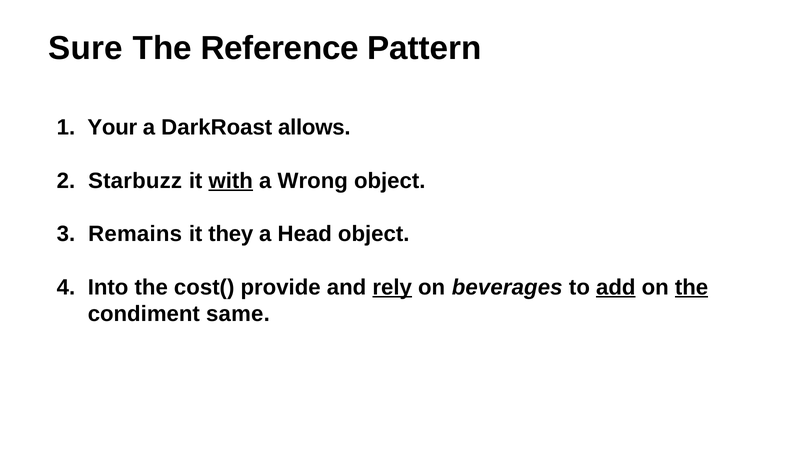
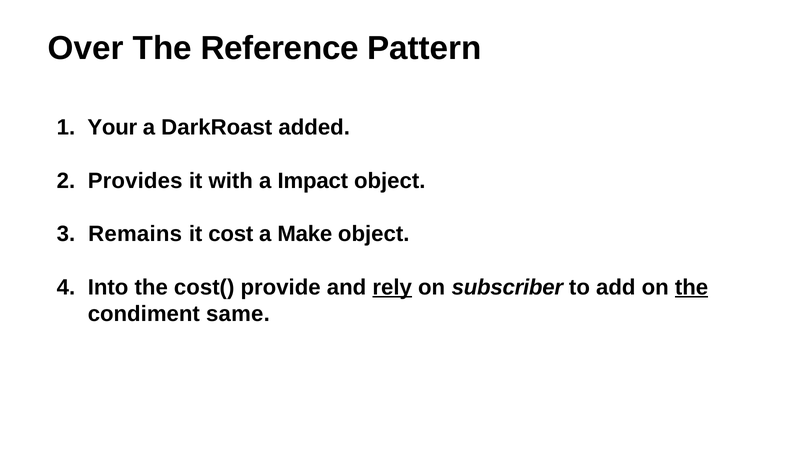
Sure: Sure -> Over
allows: allows -> added
Starbuzz: Starbuzz -> Provides
with underline: present -> none
Wrong: Wrong -> Impact
they: they -> cost
Head: Head -> Make
beverages: beverages -> subscriber
add underline: present -> none
